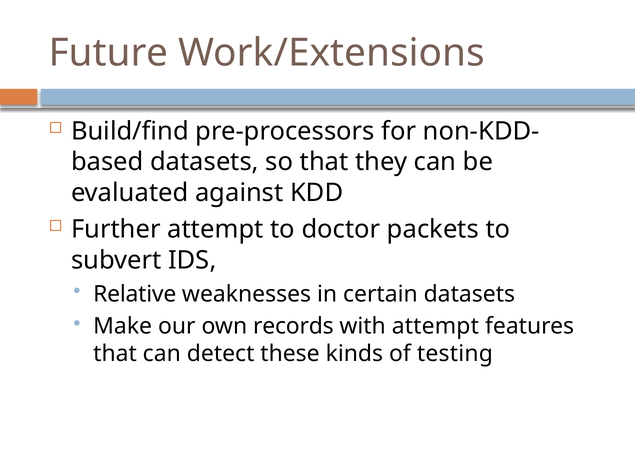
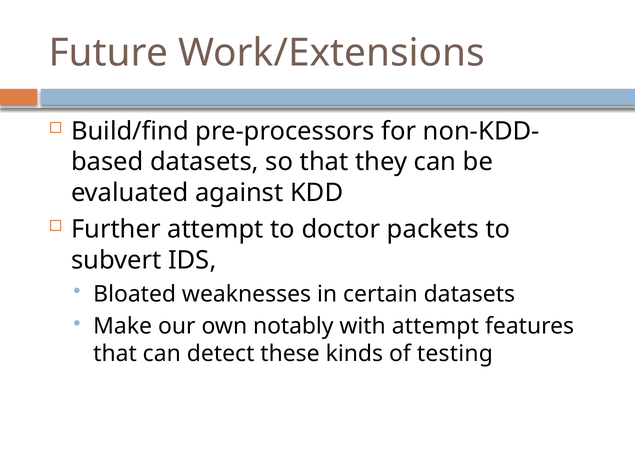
Relative: Relative -> Bloated
records: records -> notably
